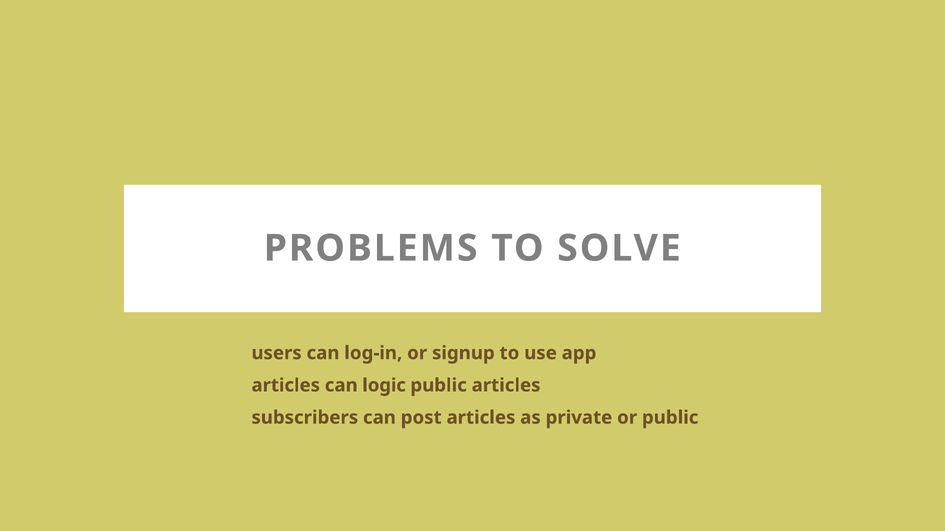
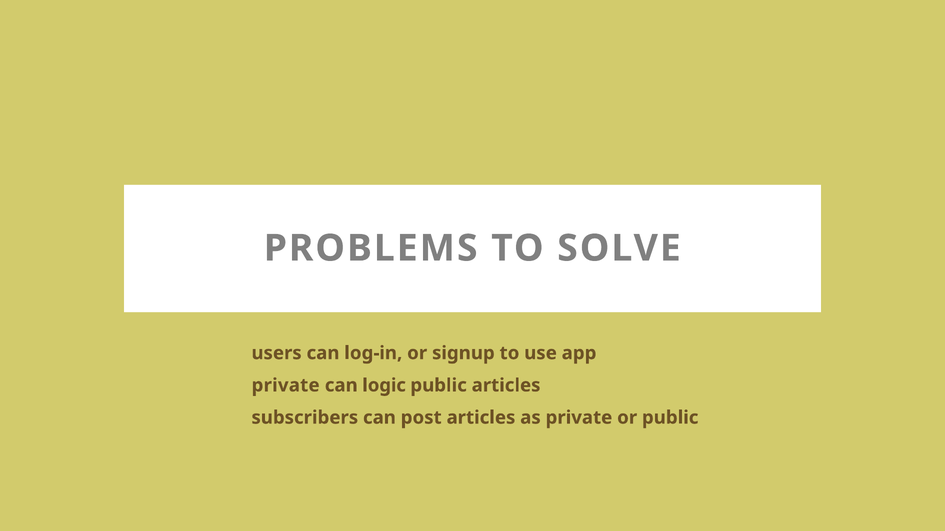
articles at (286, 386): articles -> private
